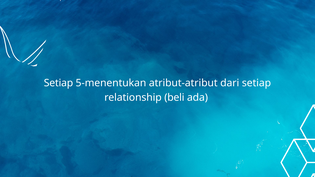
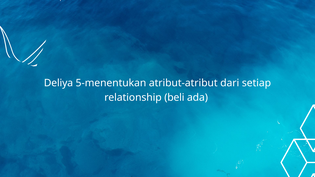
Setiap at (58, 83): Setiap -> Deliya
